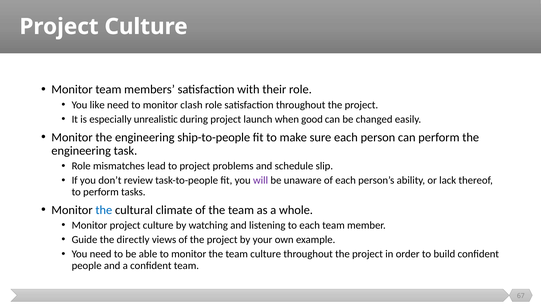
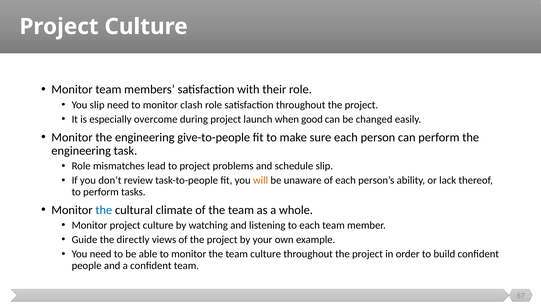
You like: like -> slip
unrealistic: unrealistic -> overcome
ship-to-people: ship-to-people -> give-to-people
will colour: purple -> orange
